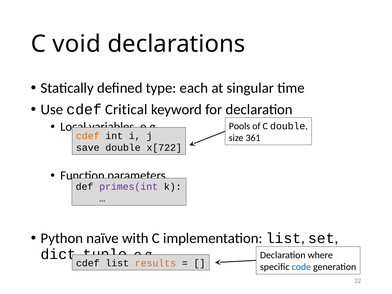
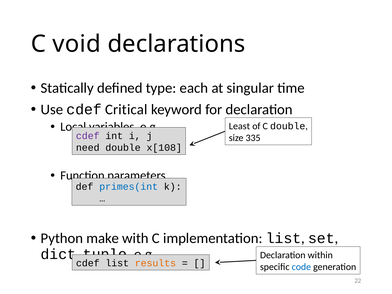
Pools: Pools -> Least
cdef at (88, 136) colour: orange -> purple
361: 361 -> 335
save: save -> need
x[722: x[722 -> x[108
primes(int colour: purple -> blue
naïve: naïve -> make
where: where -> within
